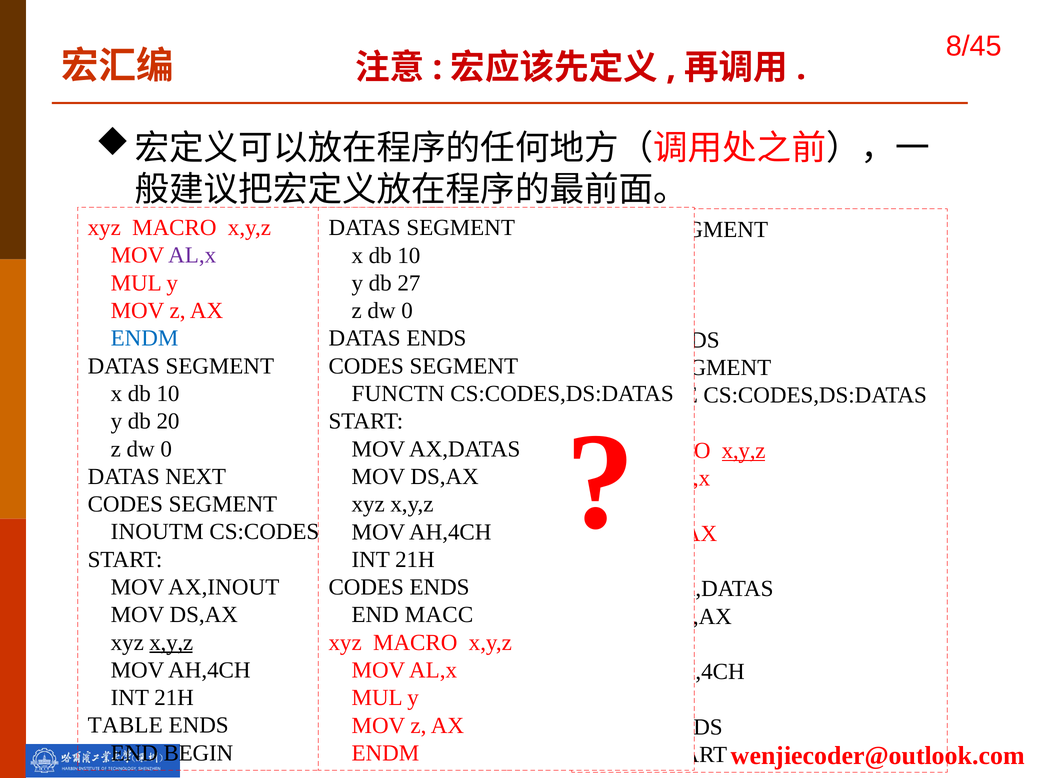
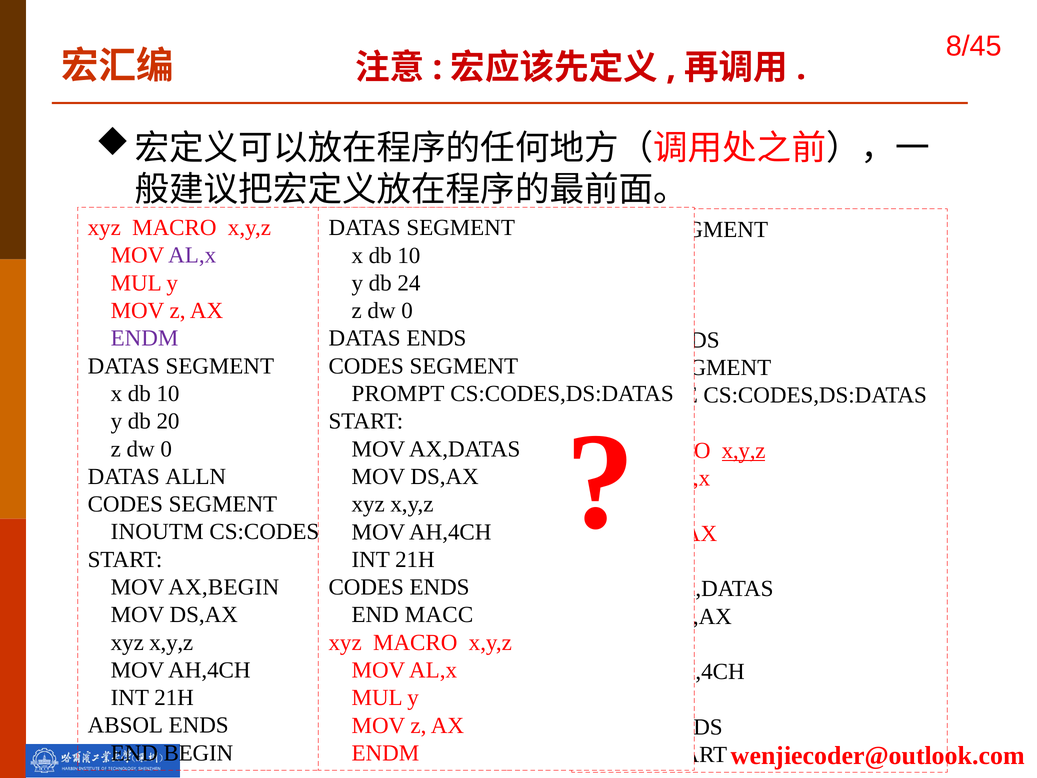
27: 27 -> 24
ENDM at (145, 338) colour: blue -> purple
FUNCTN: FUNCTN -> PROMPT
NEXT: NEXT -> ALLN
AX,INOUT: AX,INOUT -> AX,BEGIN
x,y,z at (171, 642) underline: present -> none
TABLE: TABLE -> ABSOL
